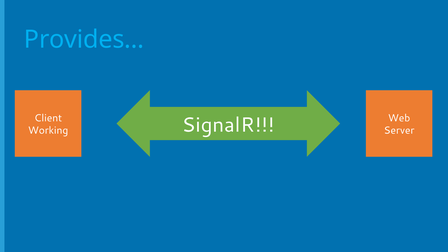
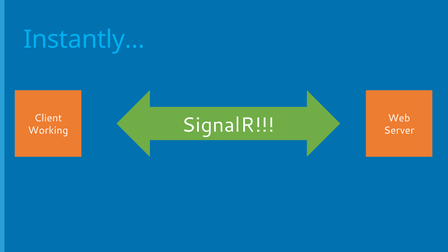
Provides…: Provides… -> Instantly…
